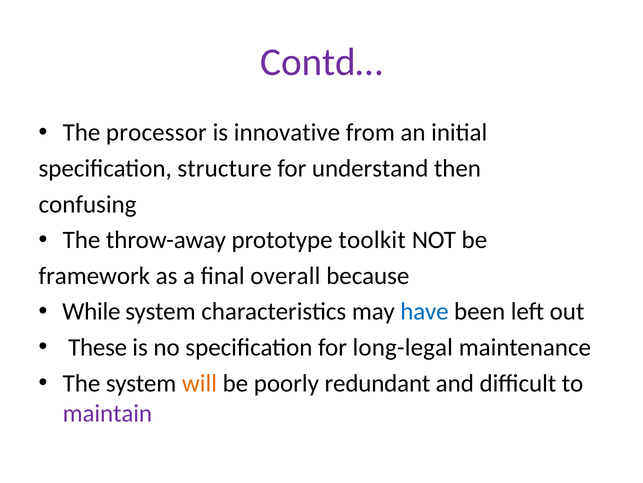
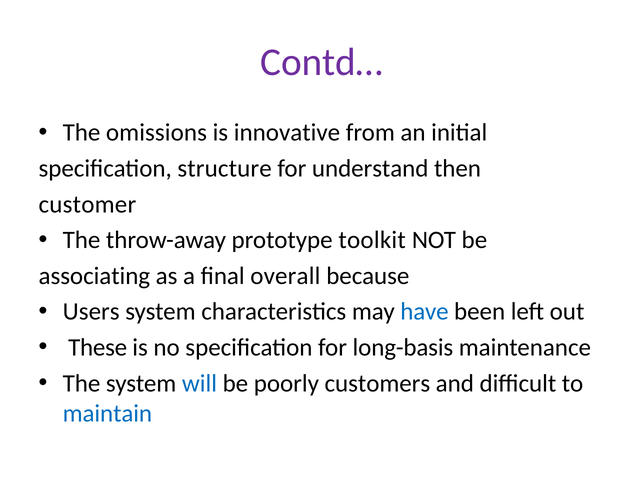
processor: processor -> omissions
confusing: confusing -> customer
framework: framework -> associating
While: While -> Users
long-legal: long-legal -> long-basis
will colour: orange -> blue
redundant: redundant -> customers
maintain colour: purple -> blue
